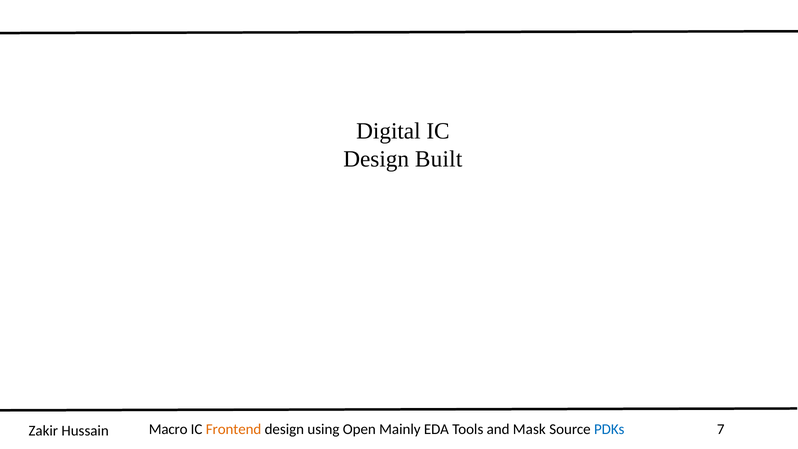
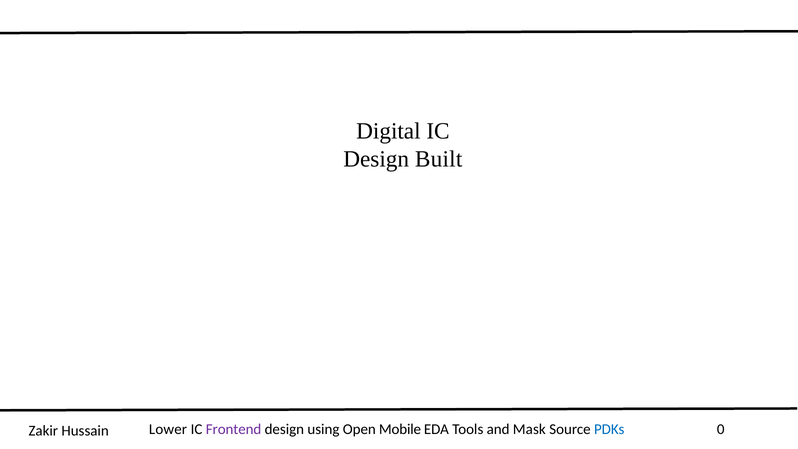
Macro: Macro -> Lower
Frontend colour: orange -> purple
Mainly: Mainly -> Mobile
7: 7 -> 0
